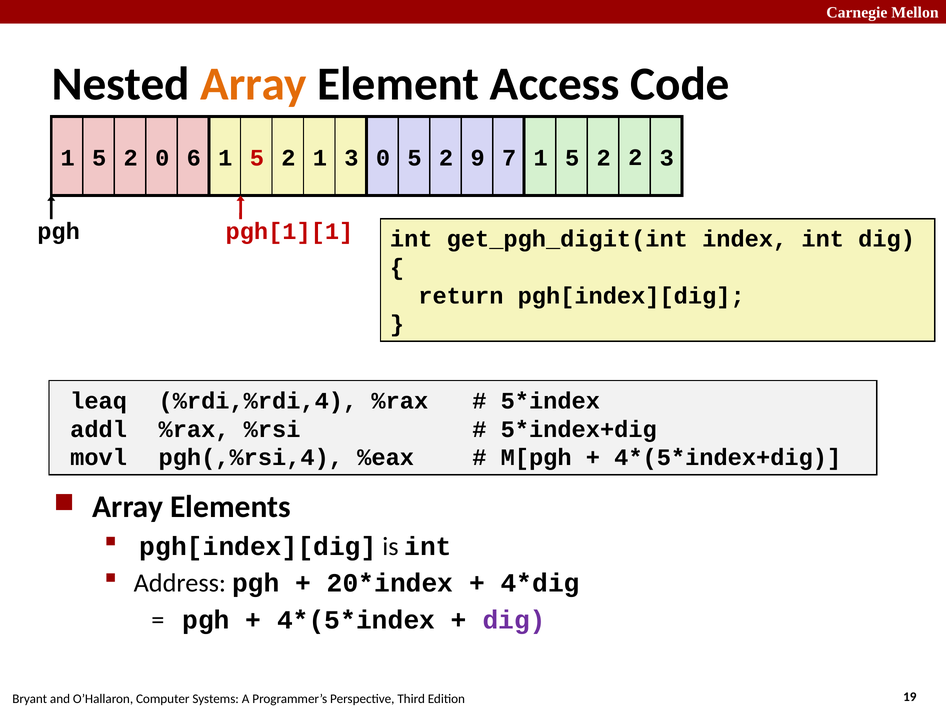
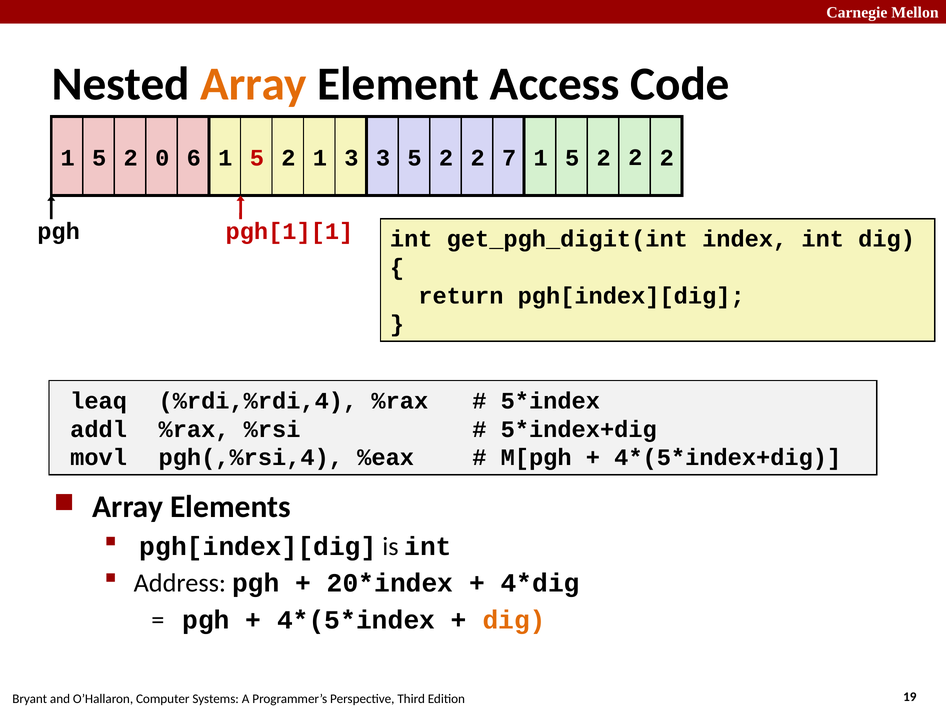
3 0: 0 -> 3
9 at (478, 158): 9 -> 2
2 2 3: 3 -> 2
dig at (514, 620) colour: purple -> orange
